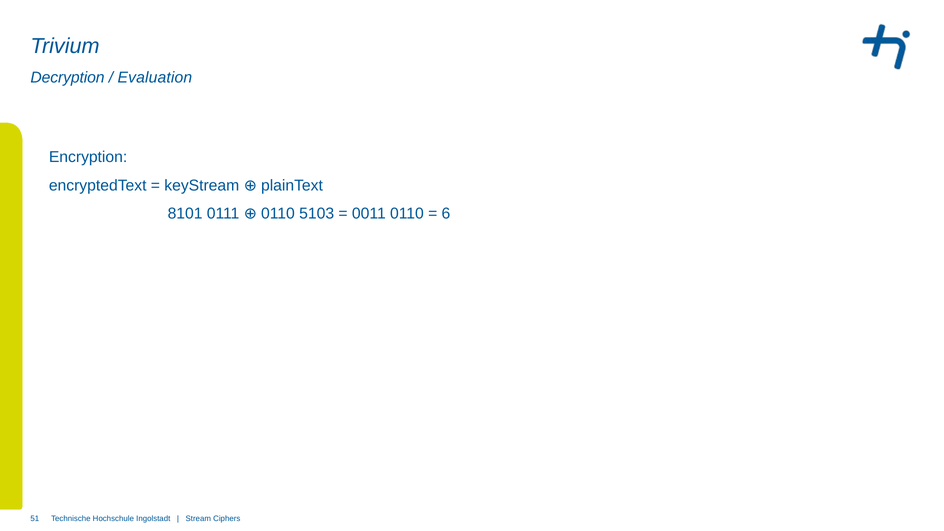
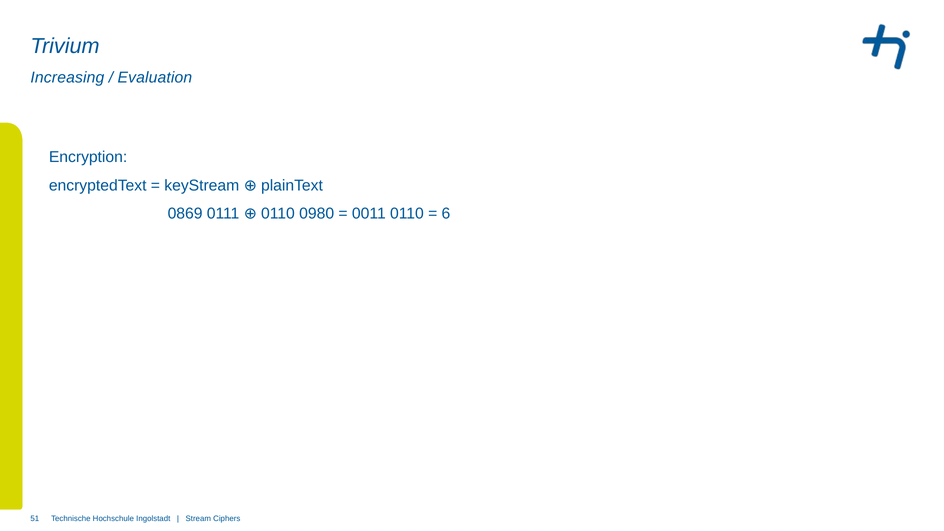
Decryption: Decryption -> Increasing
8101: 8101 -> 0869
5103: 5103 -> 0980
